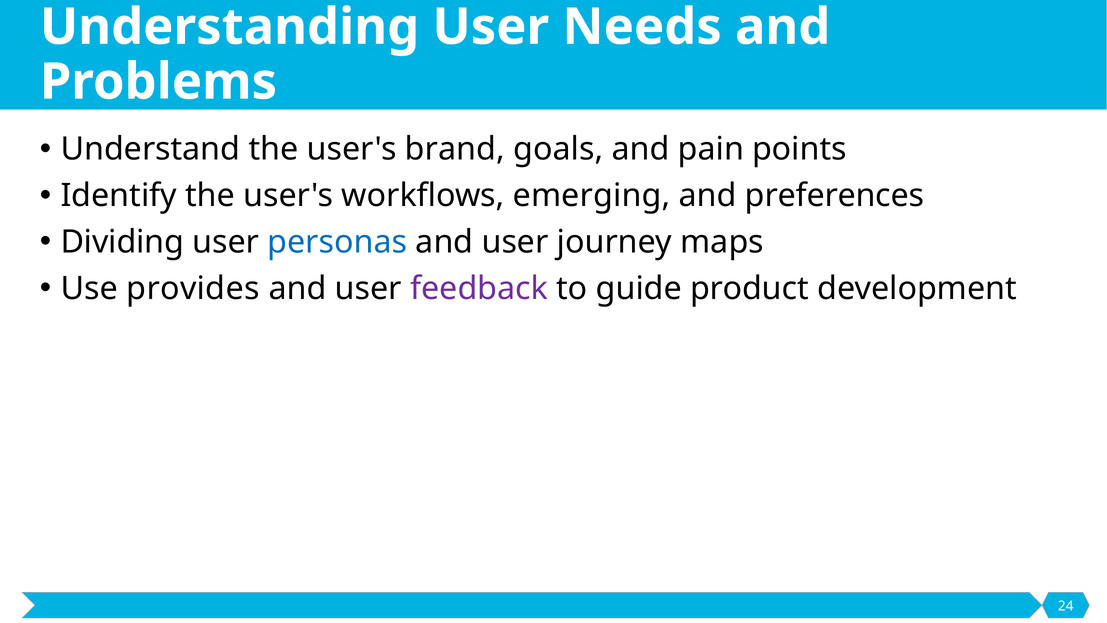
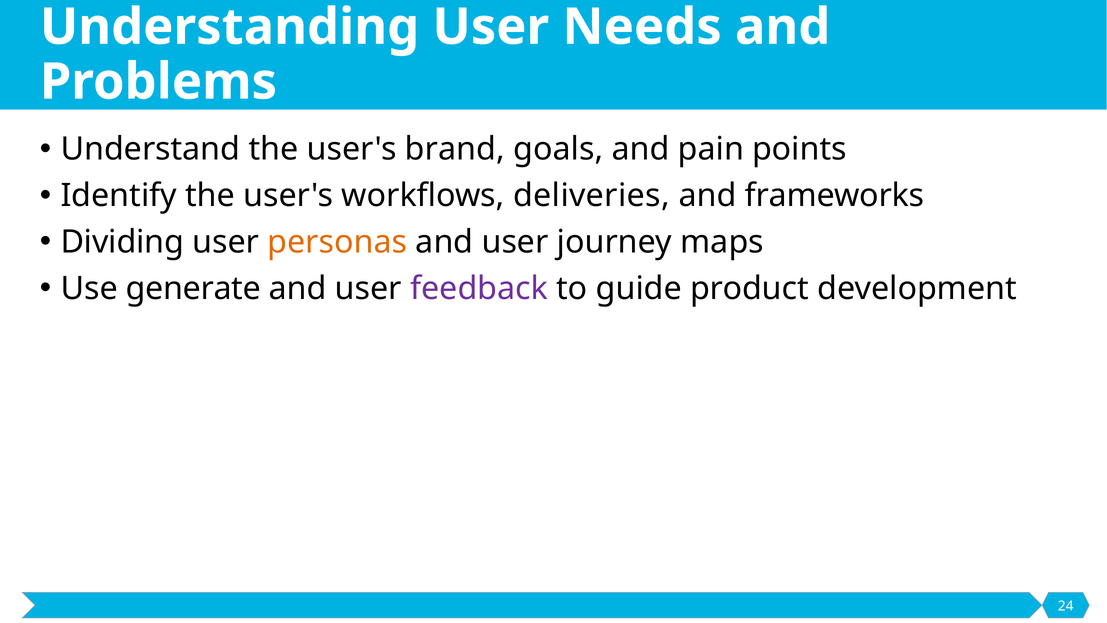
emerging: emerging -> deliveries
preferences: preferences -> frameworks
personas colour: blue -> orange
provides: provides -> generate
